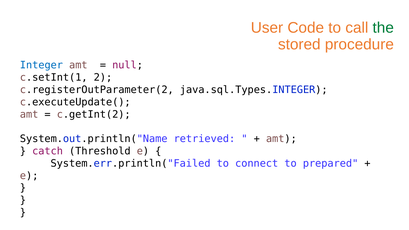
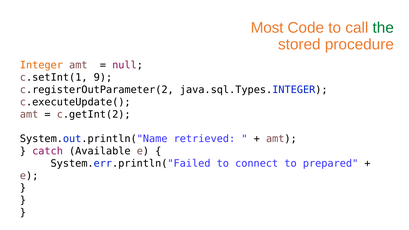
User: User -> Most
Integer colour: blue -> orange
2: 2 -> 9
Threshold: Threshold -> Available
